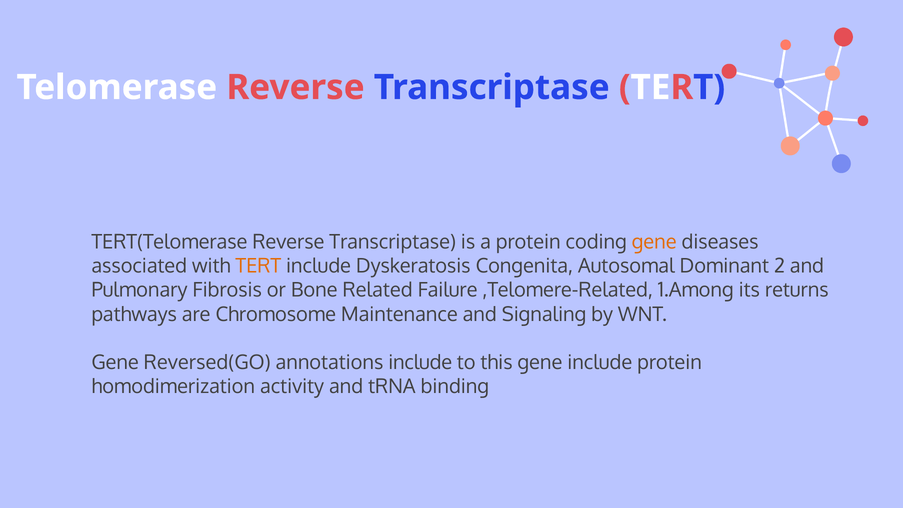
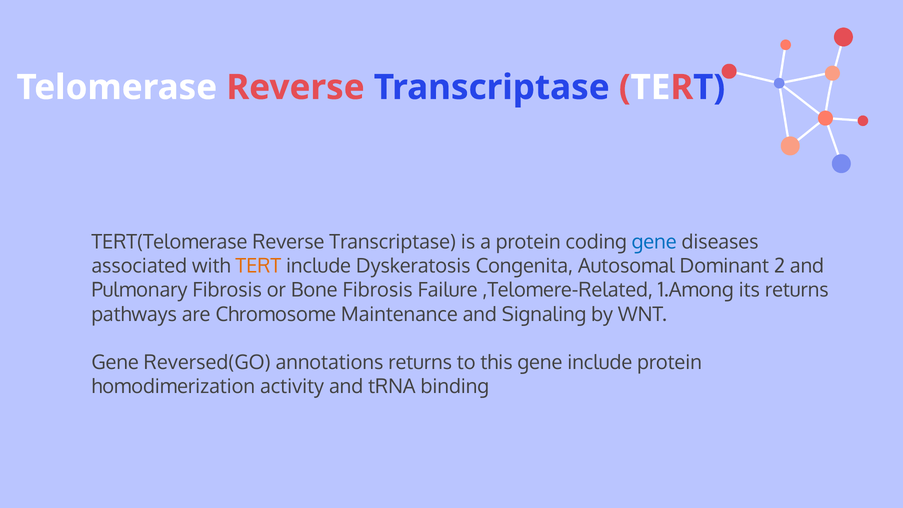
gene at (654, 242) colour: orange -> blue
Bone Related: Related -> Fibrosis
annotations include: include -> returns
